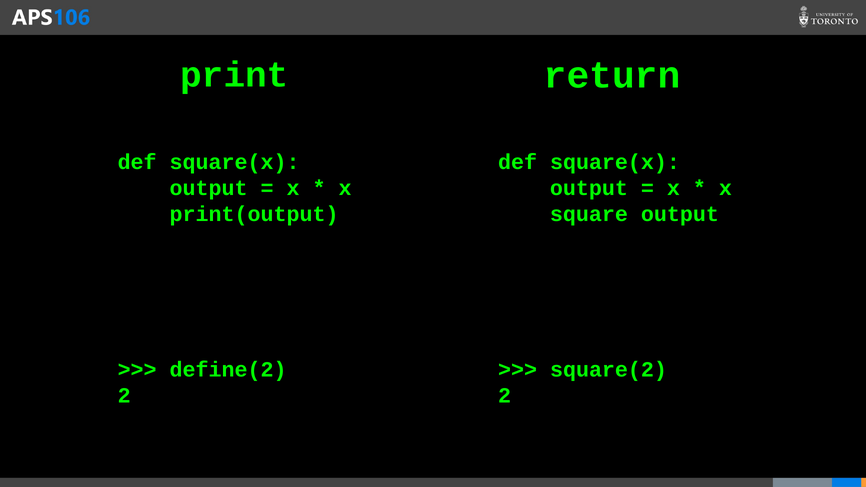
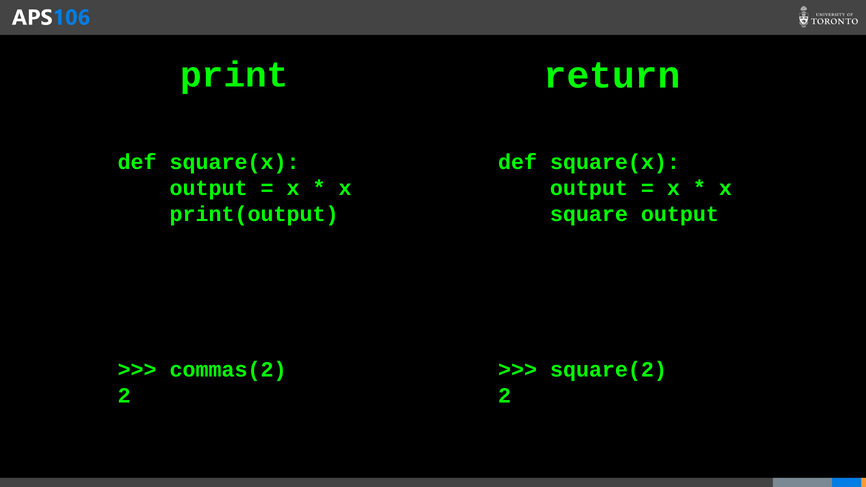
define(2: define(2 -> commas(2
